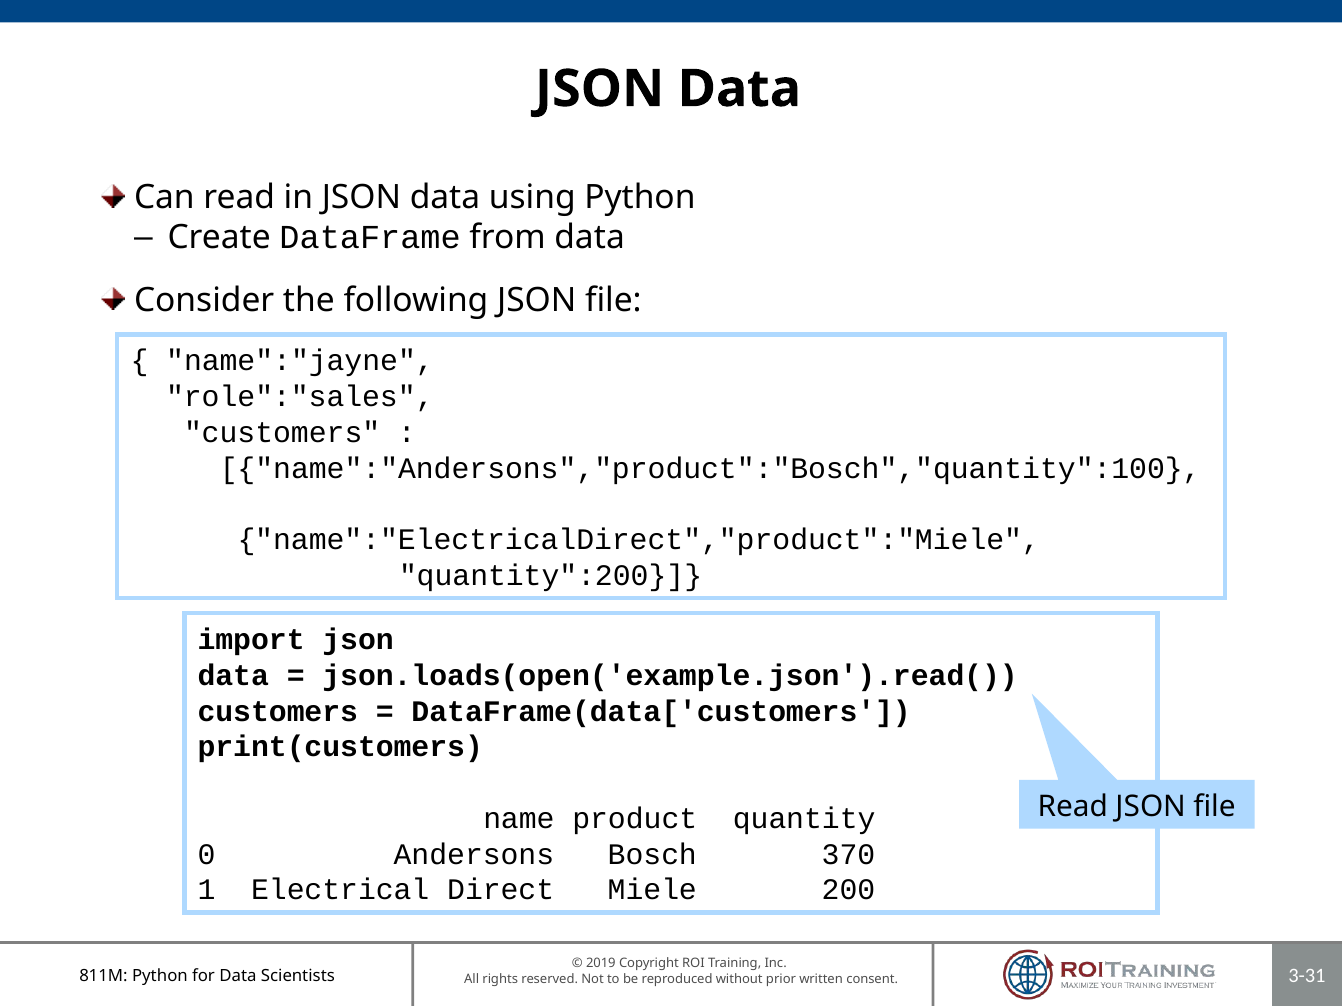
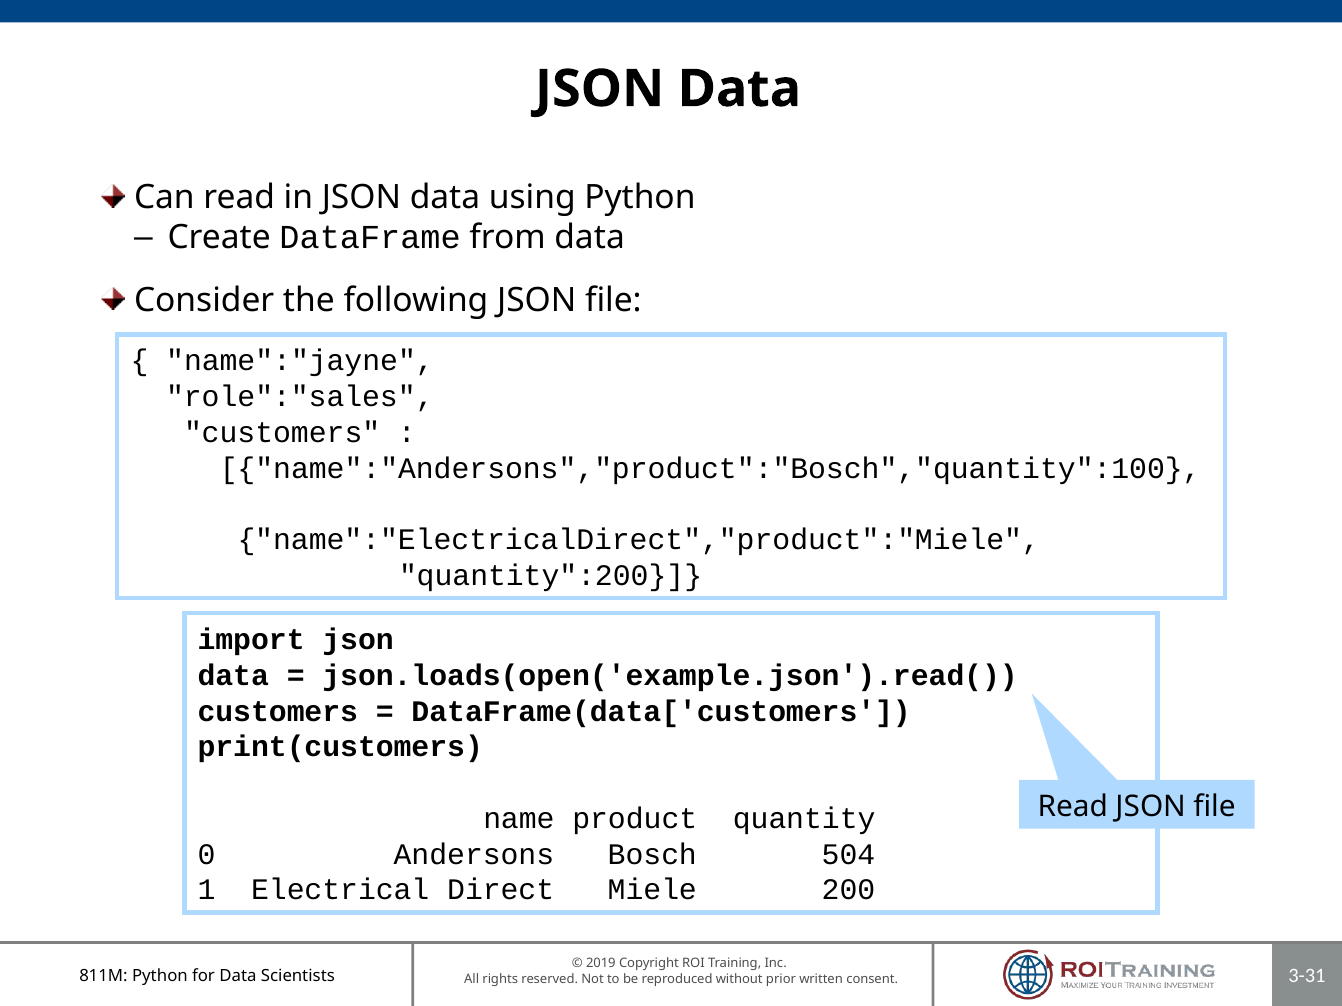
370: 370 -> 504
